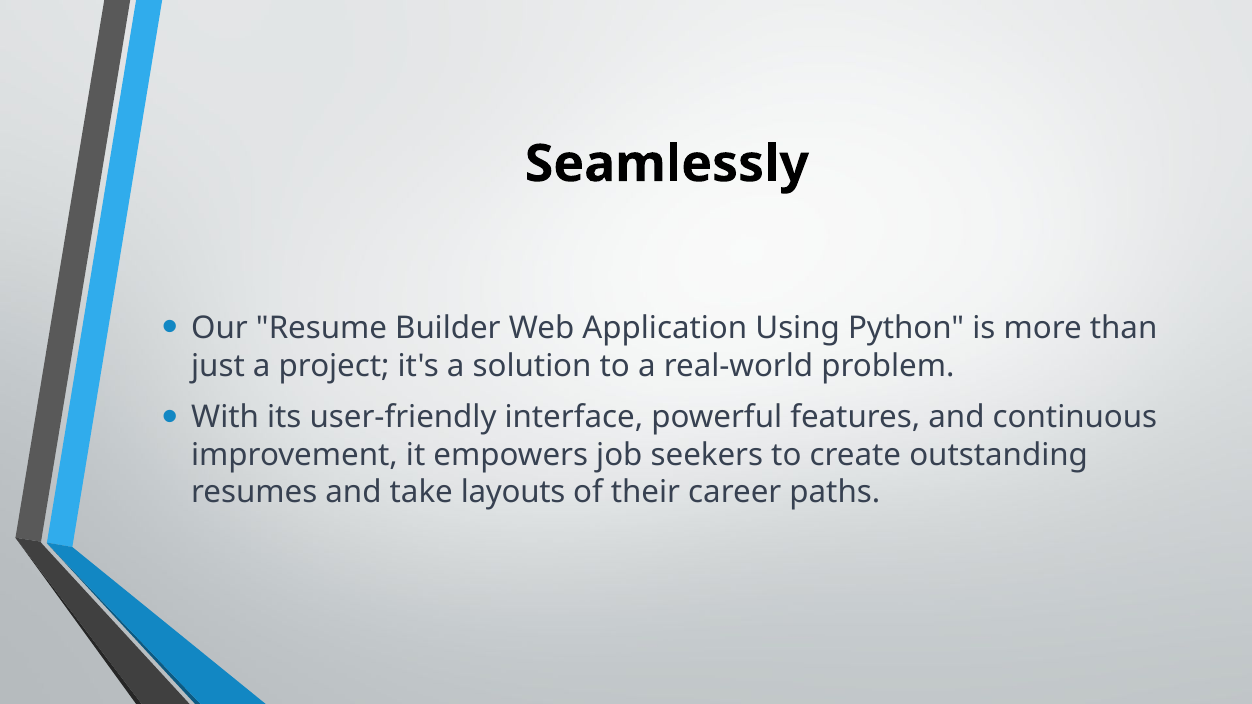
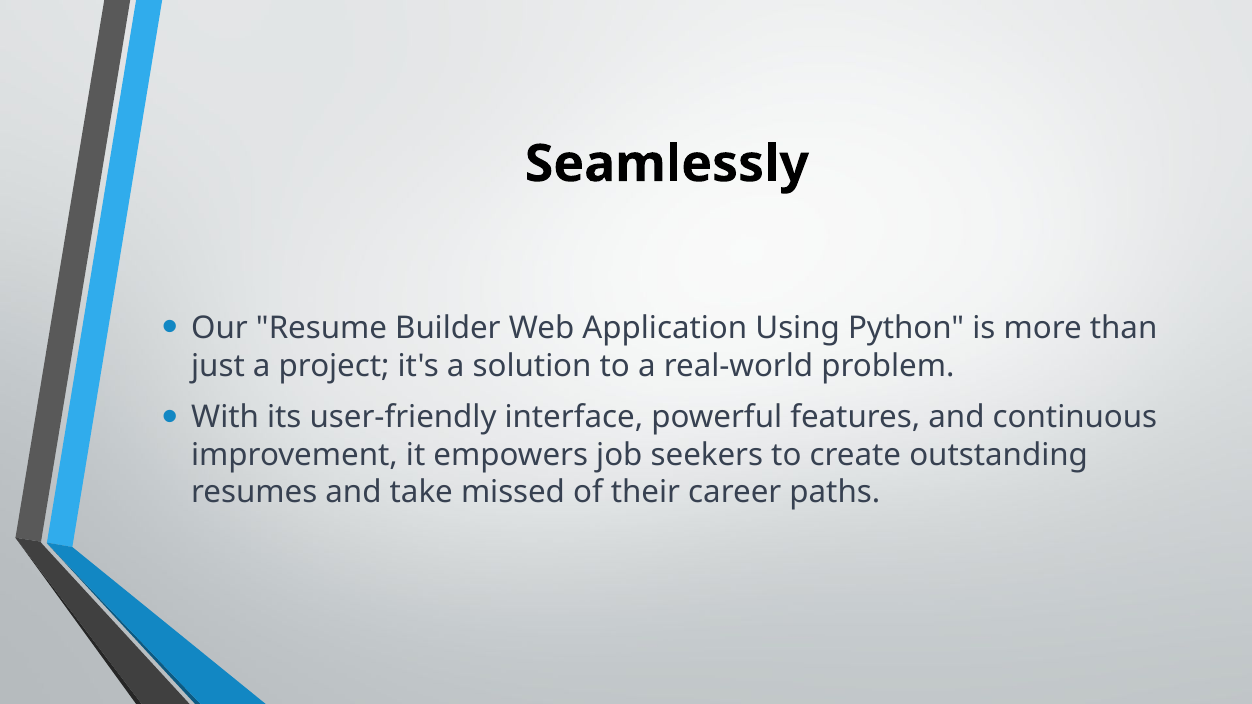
layouts: layouts -> missed
